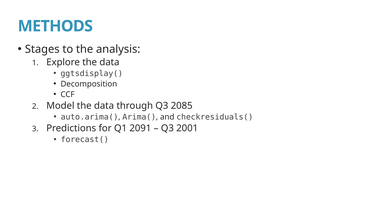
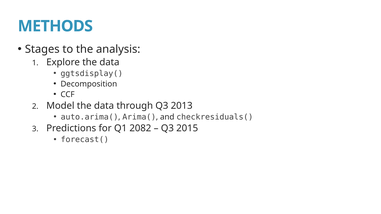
2085: 2085 -> 2013
2091: 2091 -> 2082
2001: 2001 -> 2015
